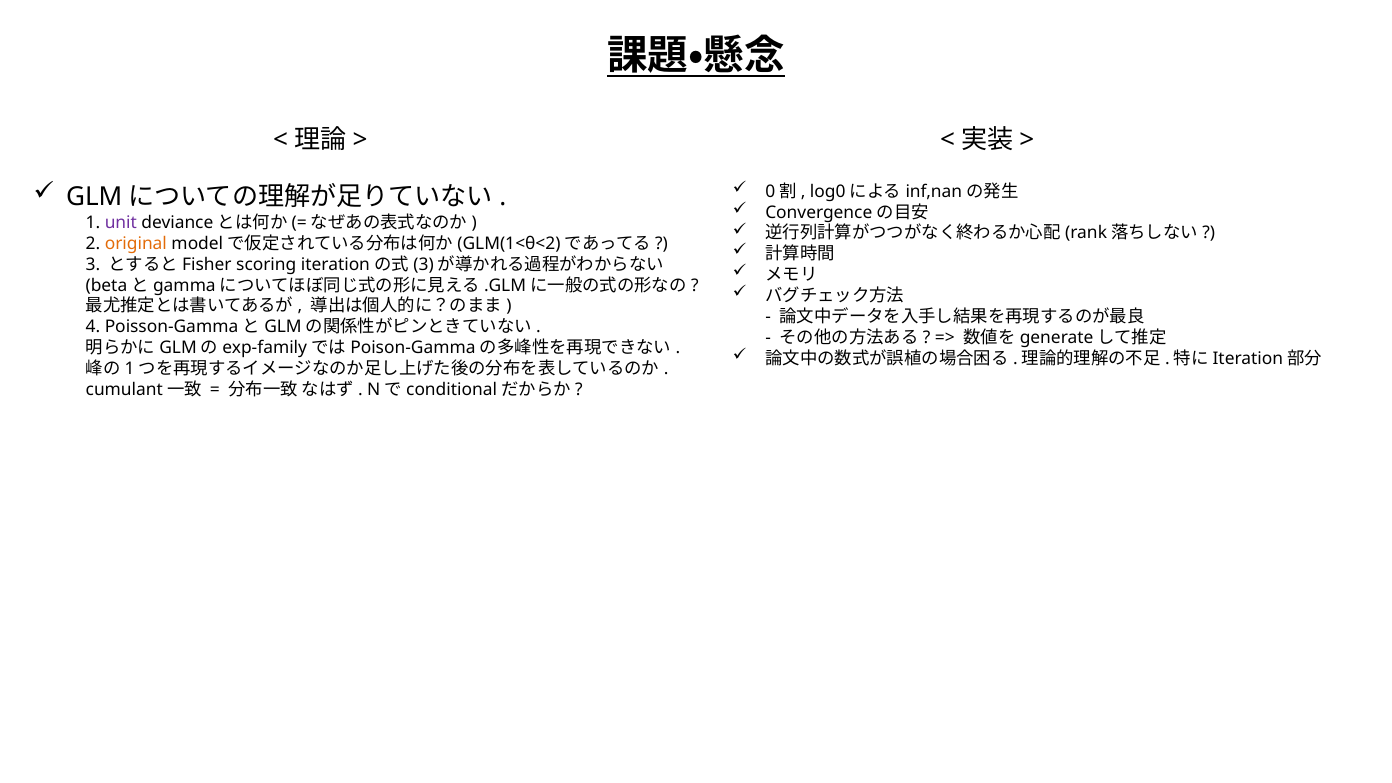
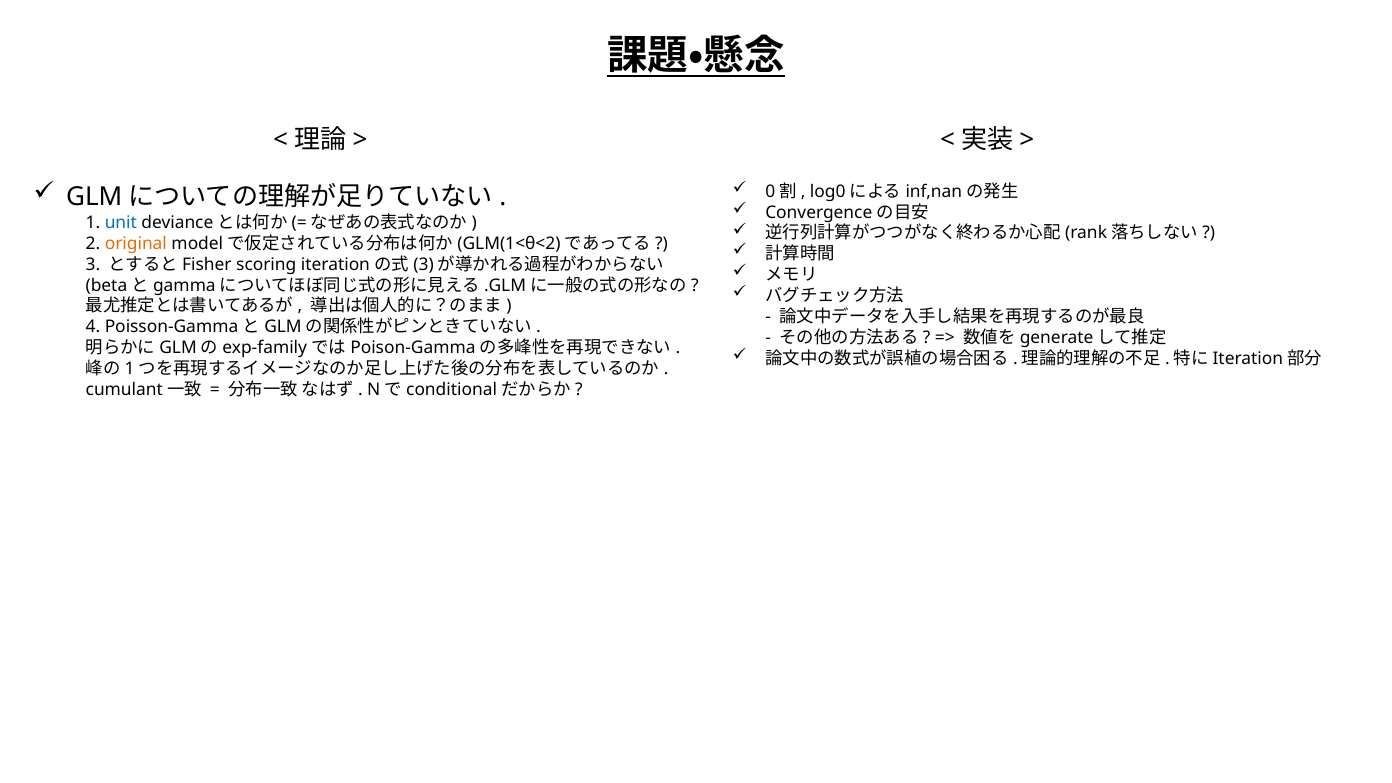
unit colour: purple -> blue
